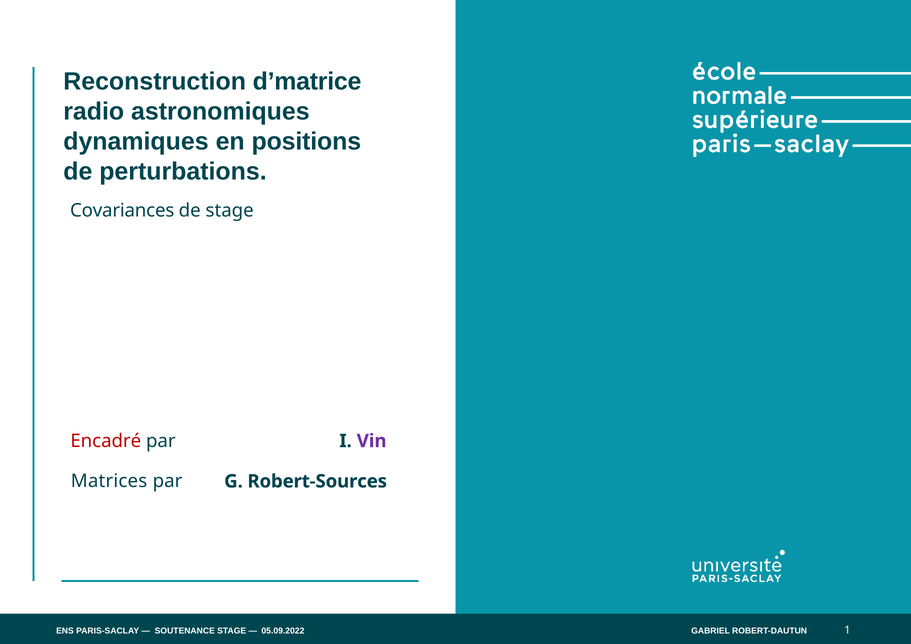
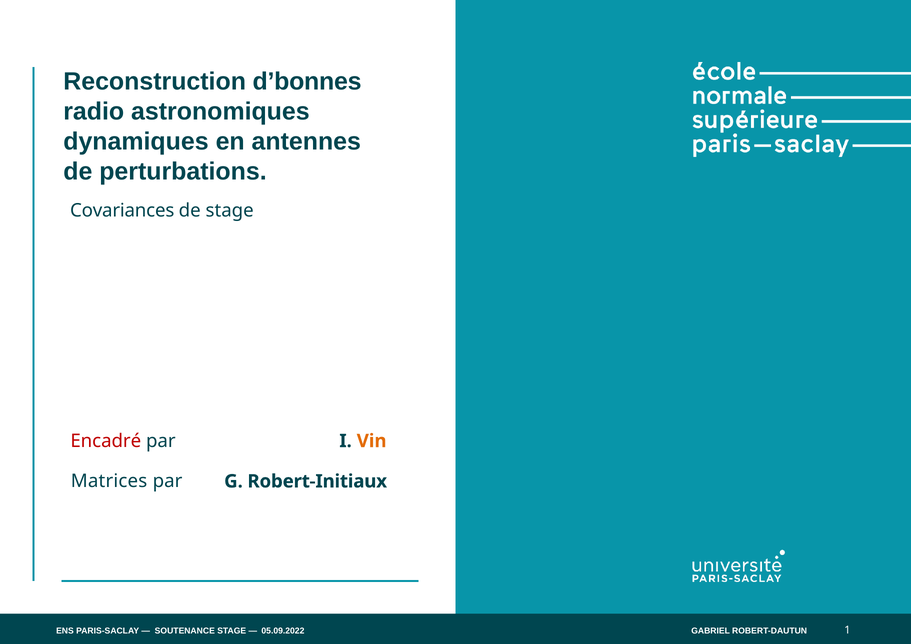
d’matrice: d’matrice -> d’bonnes
positions: positions -> antennes
Vin colour: purple -> orange
Robert-Sources: Robert-Sources -> Robert-Initiaux
